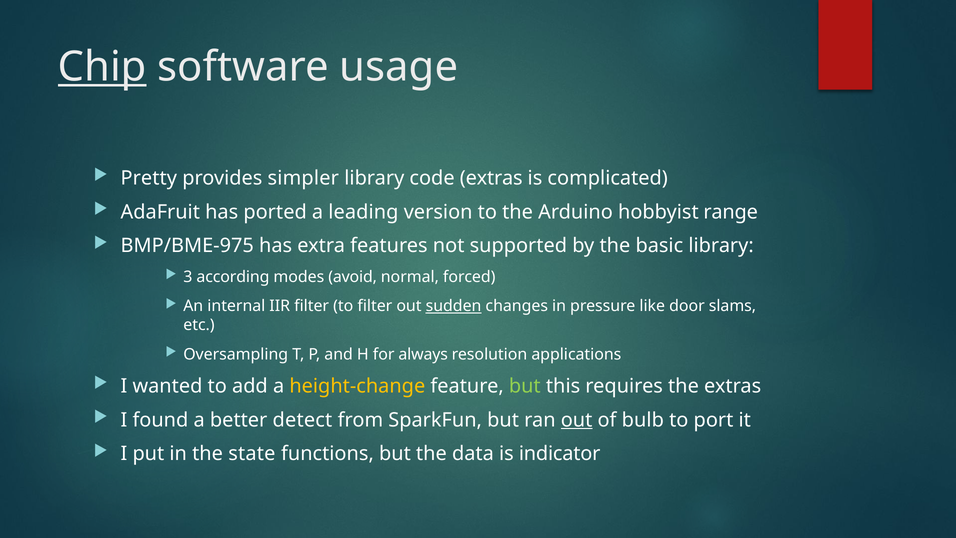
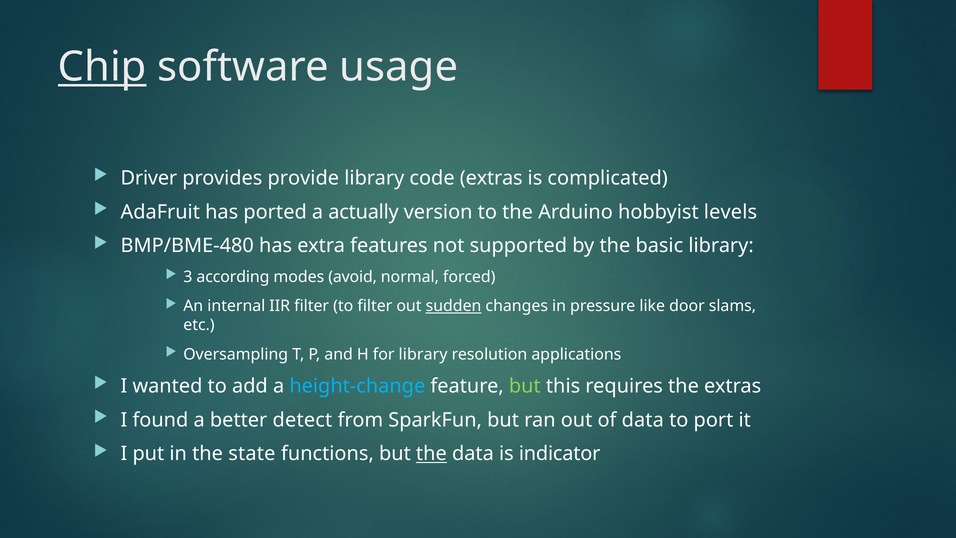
Pretty: Pretty -> Driver
simpler: simpler -> provide
leading: leading -> actually
range: range -> levels
BMP/BME-975: BMP/BME-975 -> BMP/BME-480
for always: always -> library
height-change colour: yellow -> light blue
out at (577, 420) underline: present -> none
of bulb: bulb -> data
the at (431, 454) underline: none -> present
